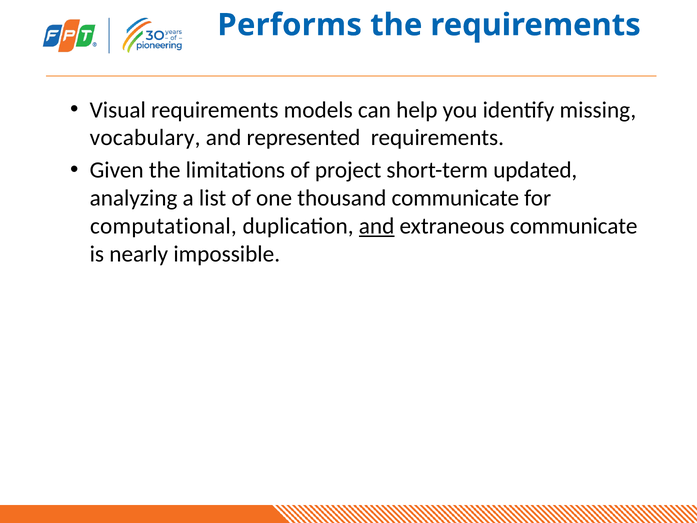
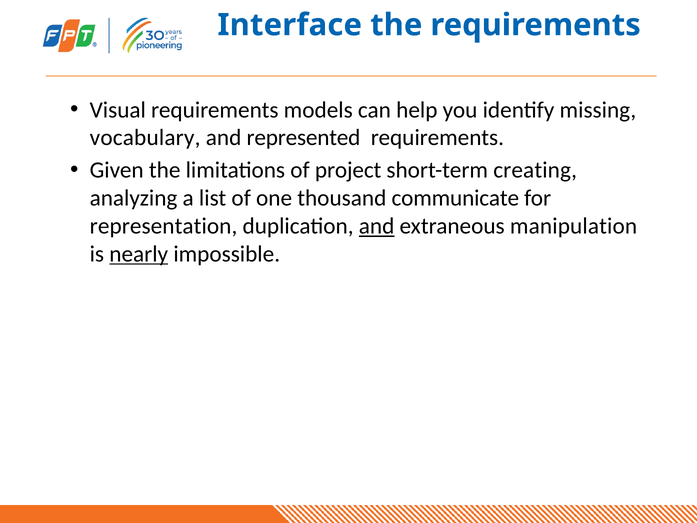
Performs: Performs -> Interface
updated: updated -> creating
computational: computational -> representation
extraneous communicate: communicate -> manipulation
nearly underline: none -> present
